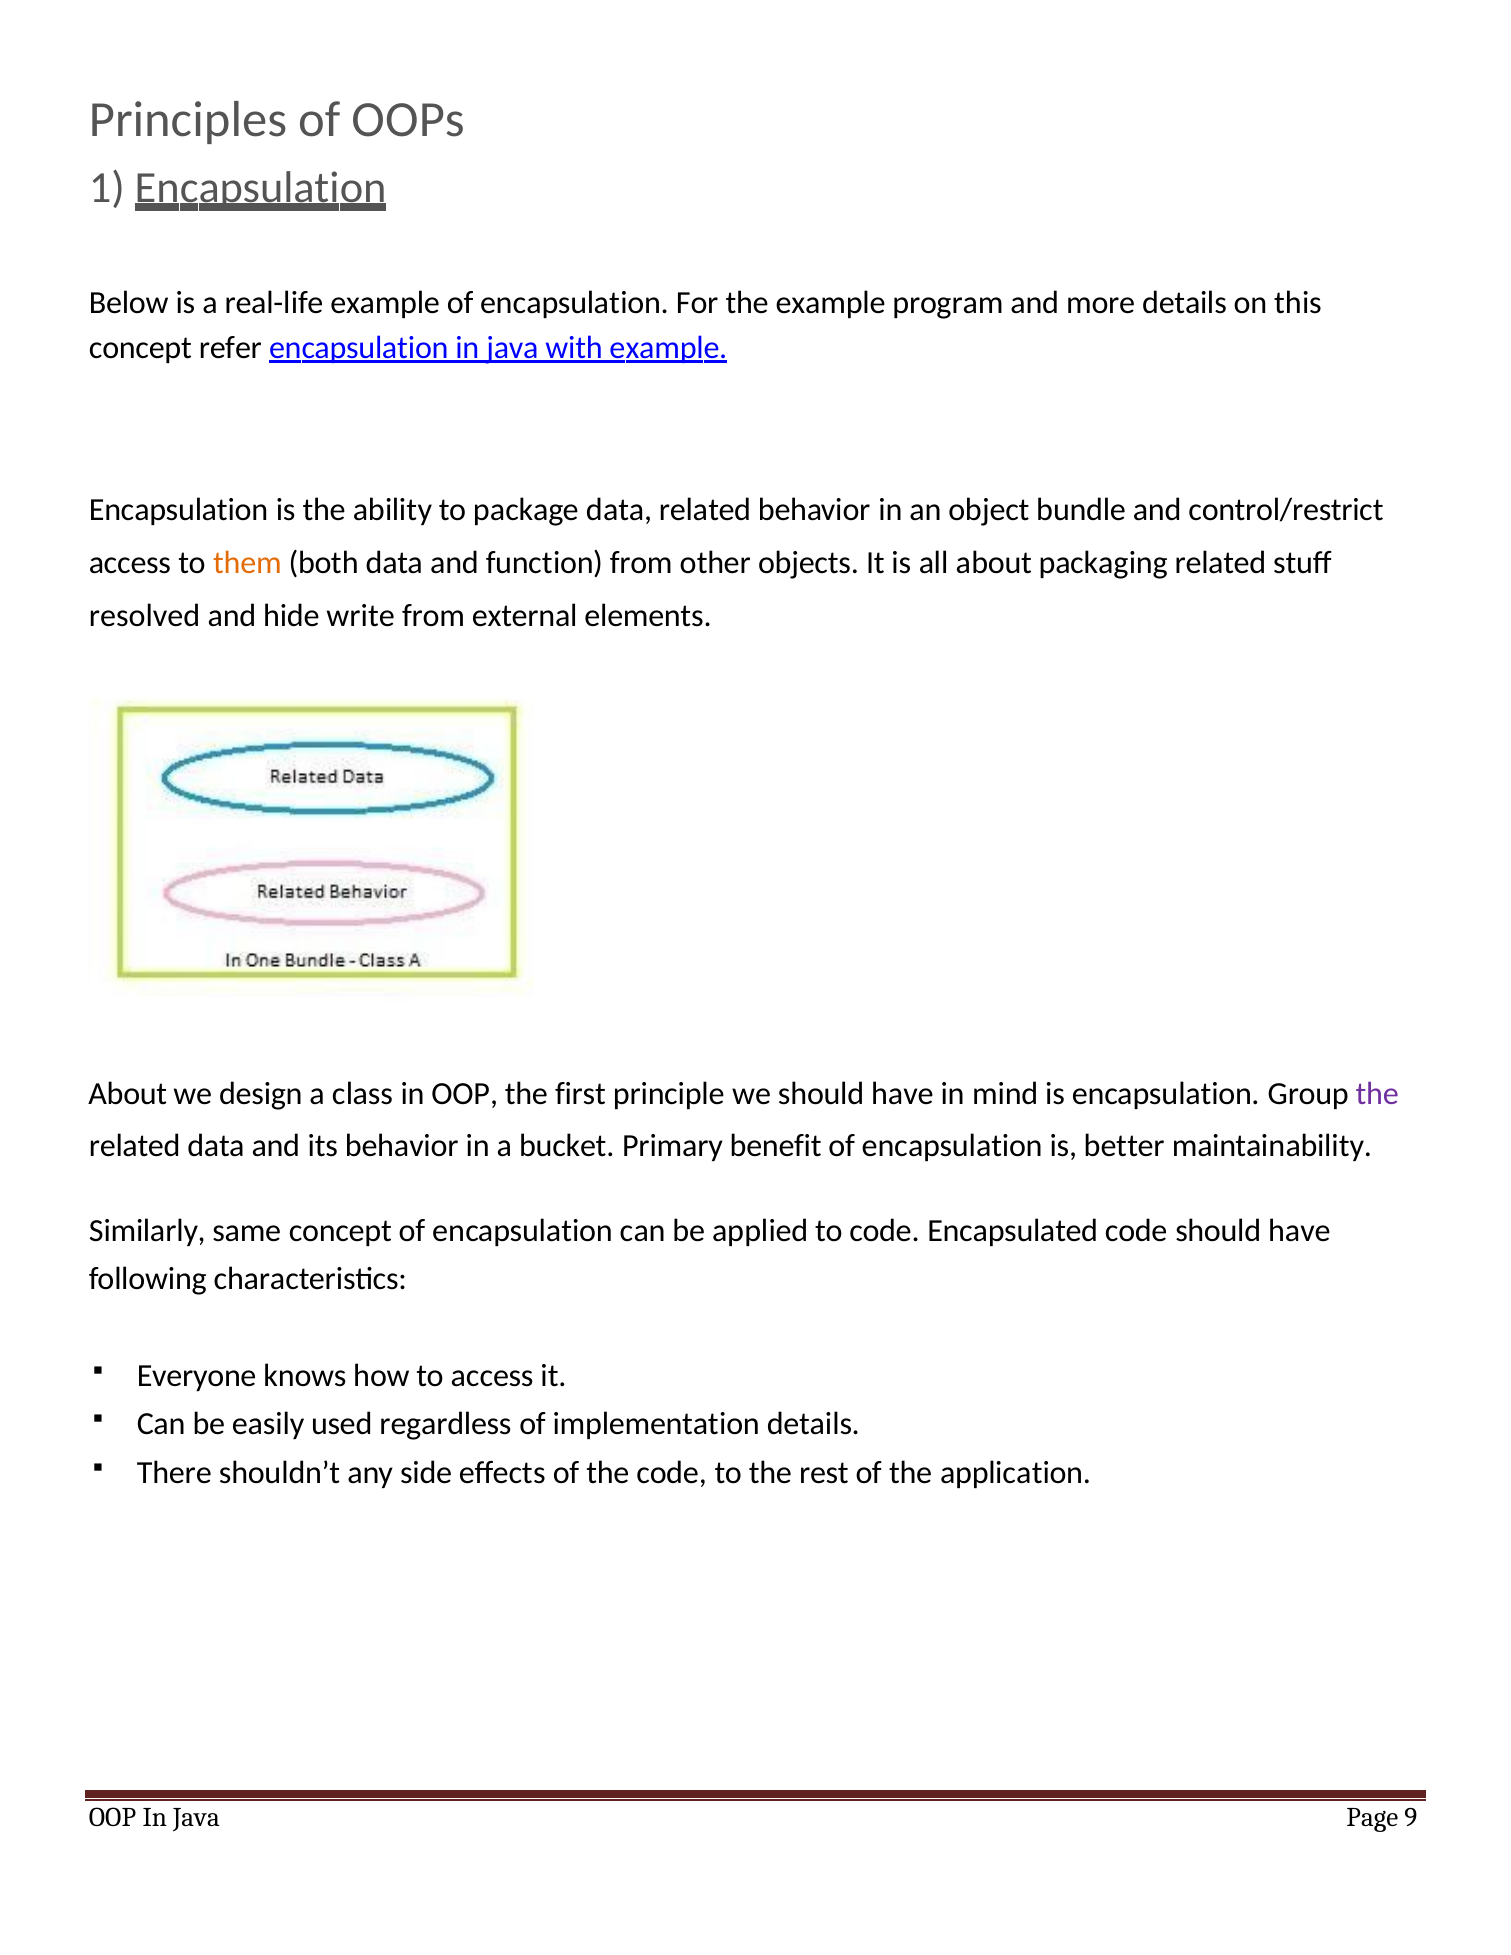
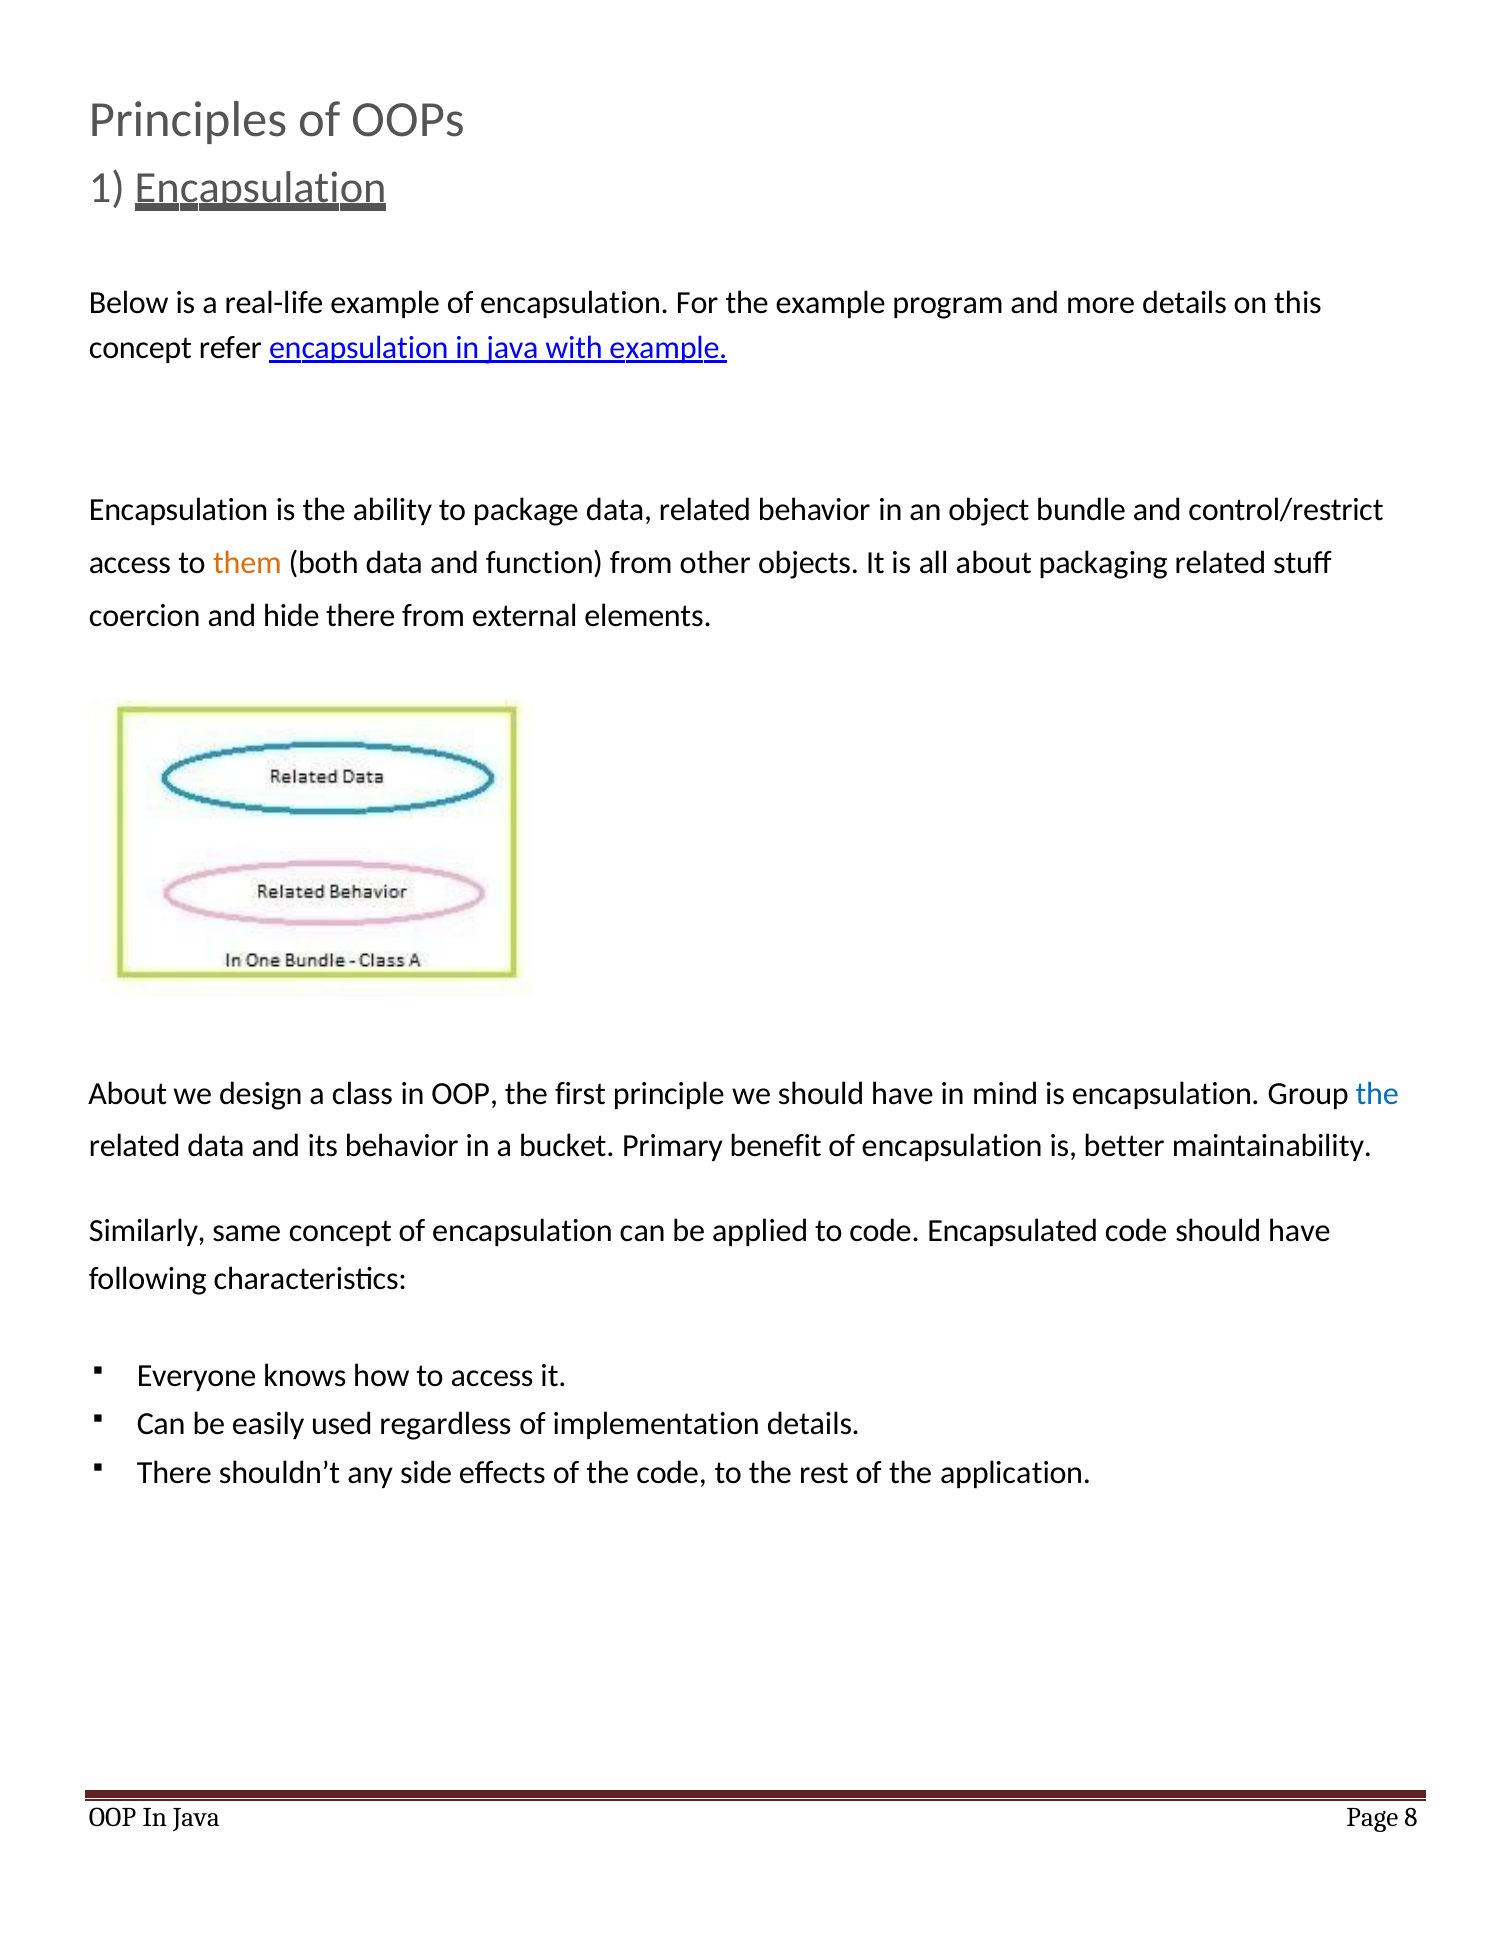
resolved: resolved -> coercion
hide write: write -> there
the at (1377, 1094) colour: purple -> blue
9: 9 -> 8
